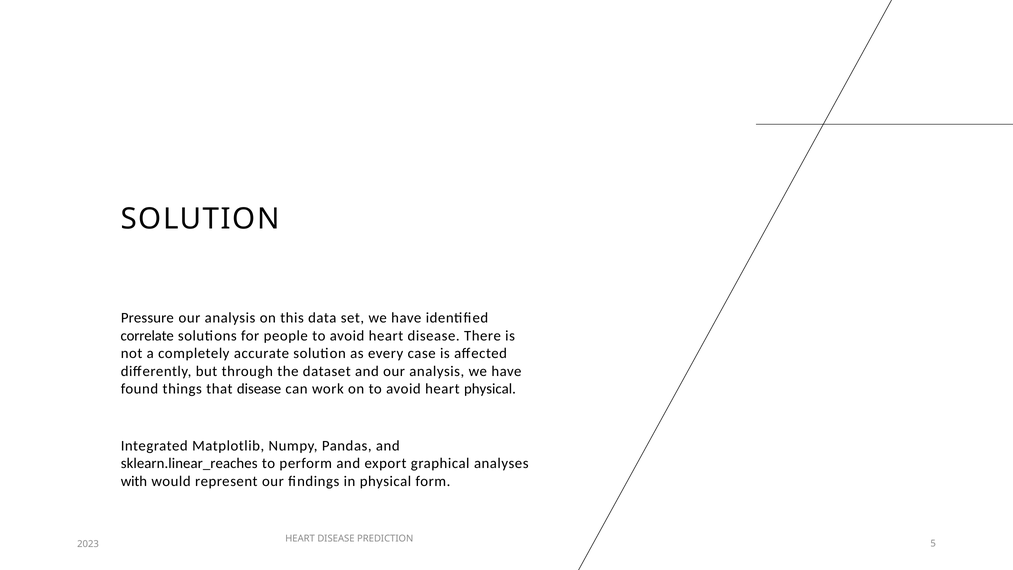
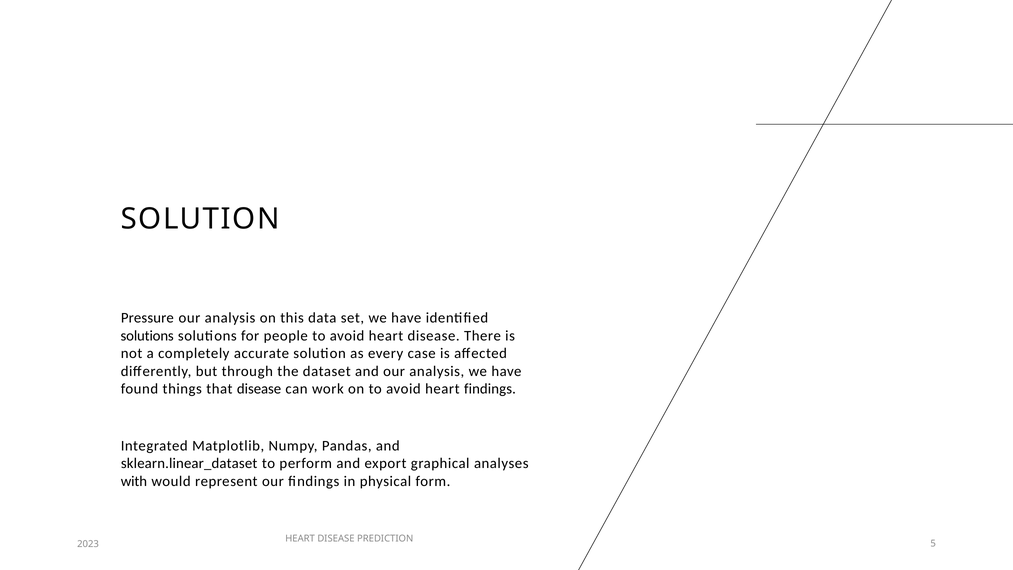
correlate at (147, 336): correlate -> solutions
heart physical: physical -> findings
sklearn.linear_reaches: sklearn.linear_reaches -> sklearn.linear_dataset
